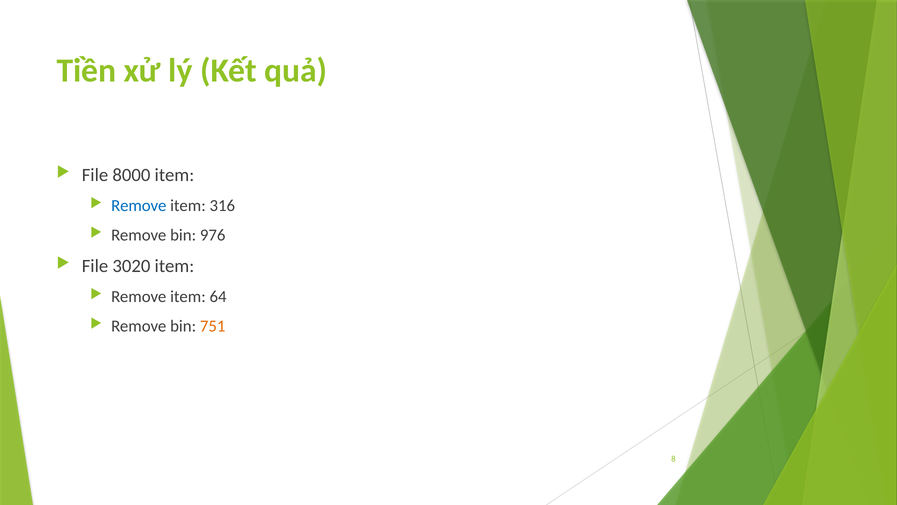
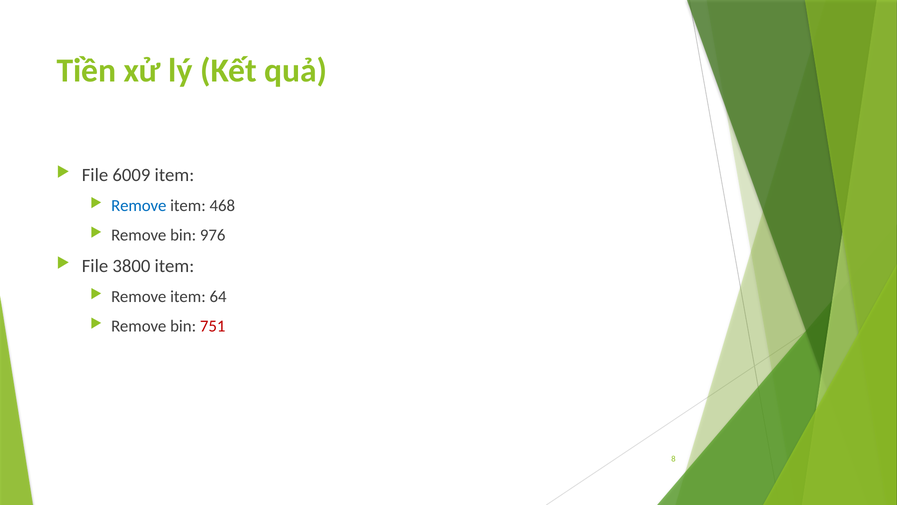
8000: 8000 -> 6009
316: 316 -> 468
3020: 3020 -> 3800
751 colour: orange -> red
